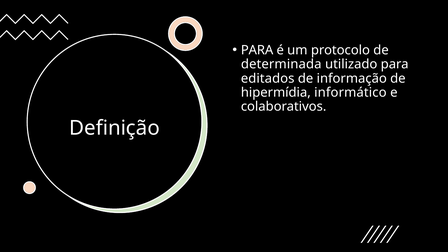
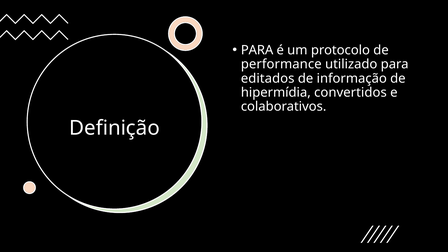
determinada: determinada -> performance
informático: informático -> convertidos
